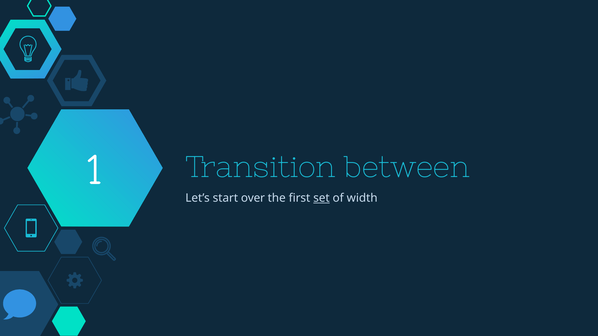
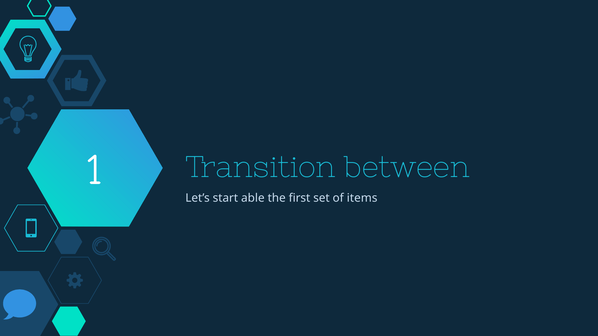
over: over -> able
set underline: present -> none
width: width -> items
